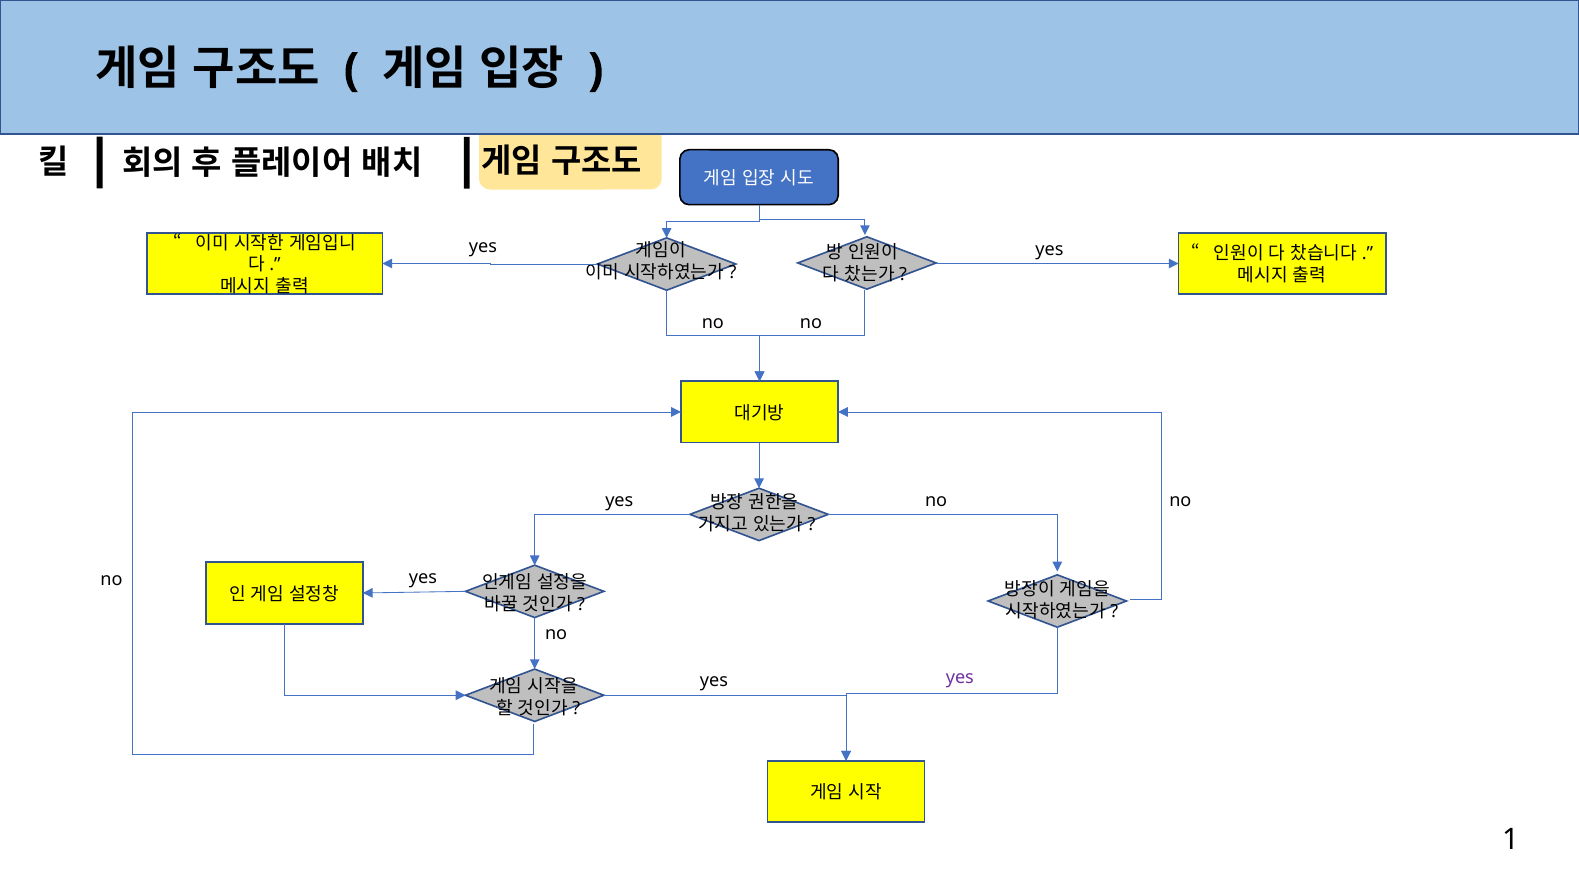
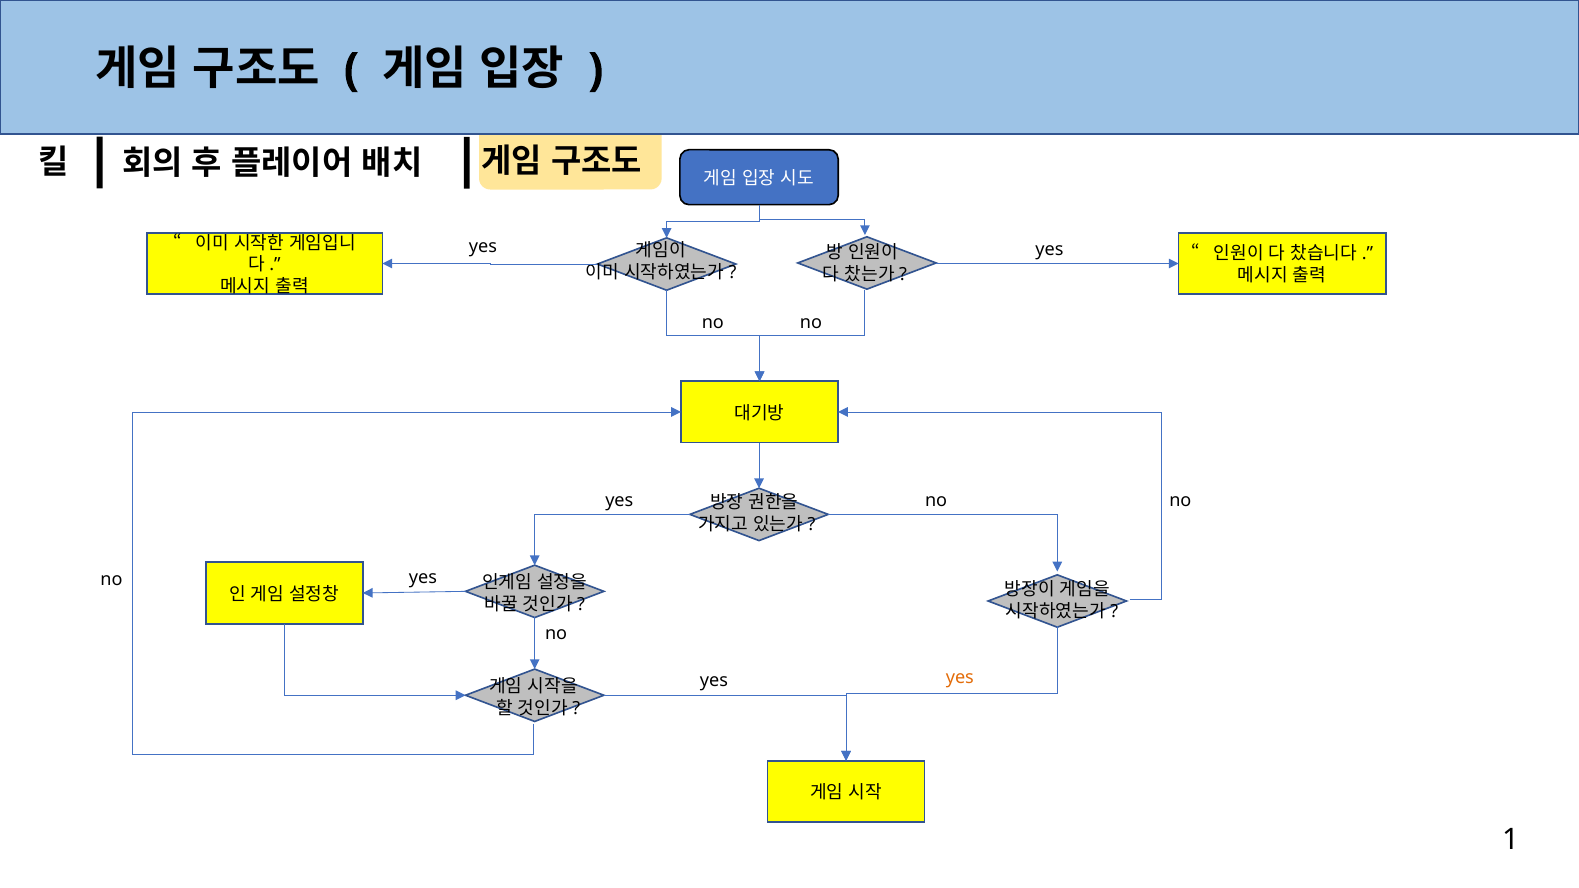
yes at (960, 678) colour: purple -> orange
